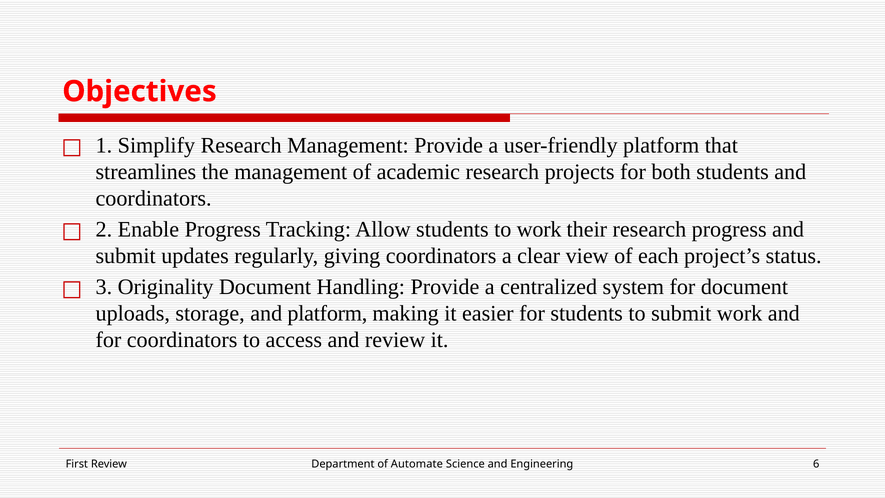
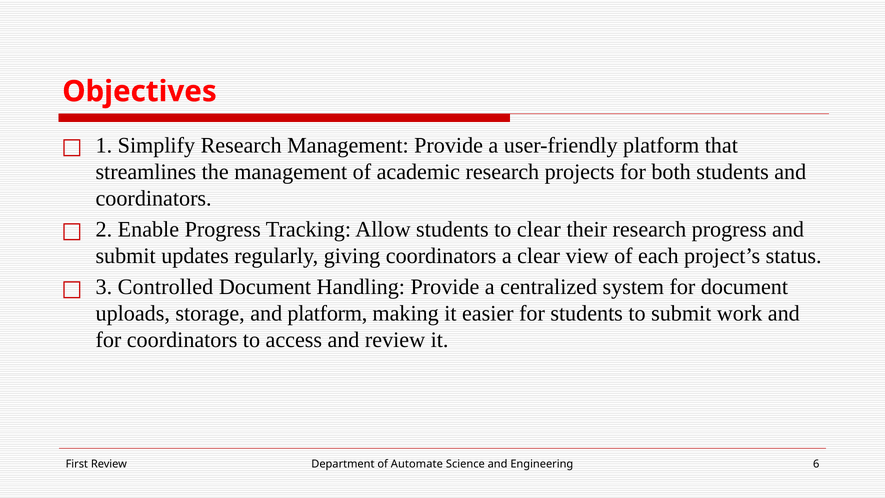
to work: work -> clear
Originality: Originality -> Controlled
